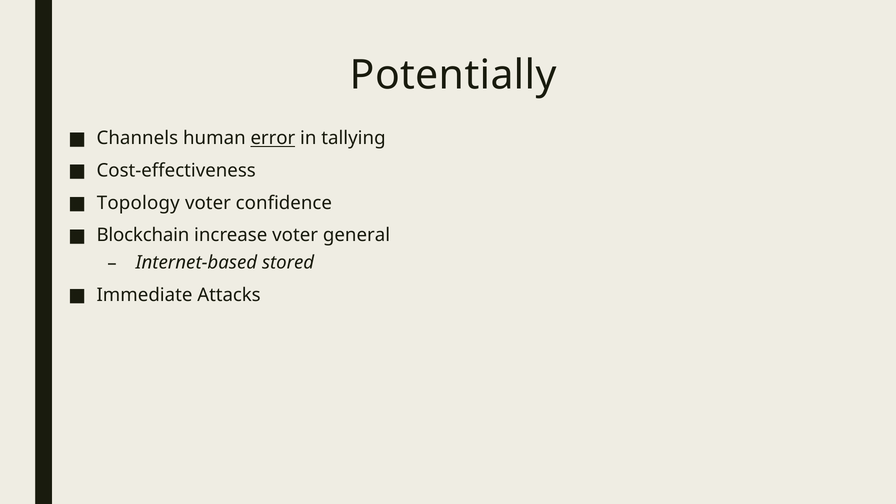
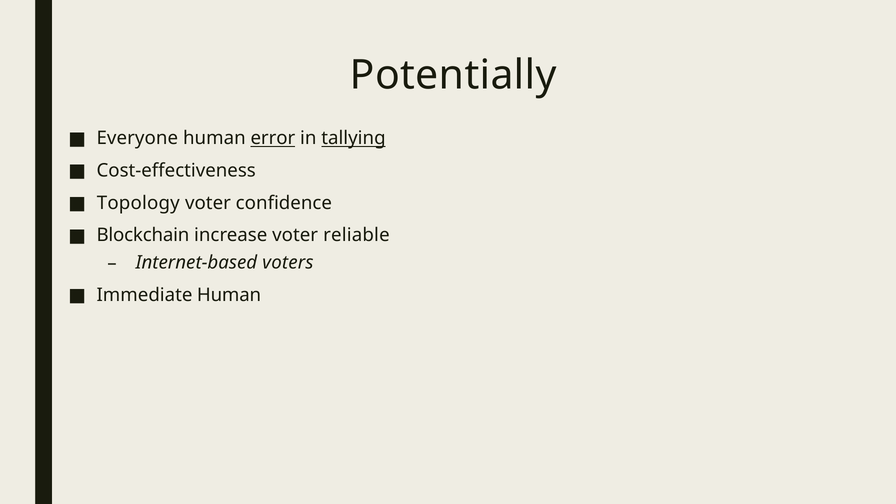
Channels: Channels -> Everyone
tallying underline: none -> present
general: general -> reliable
stored: stored -> voters
Immediate Attacks: Attacks -> Human
